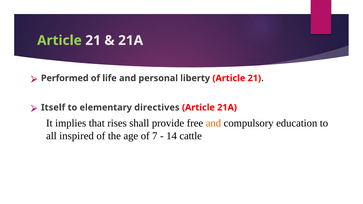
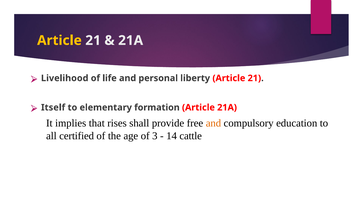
Article at (59, 40) colour: light green -> yellow
Performed: Performed -> Livelihood
directives: directives -> formation
inspired: inspired -> certified
7: 7 -> 3
